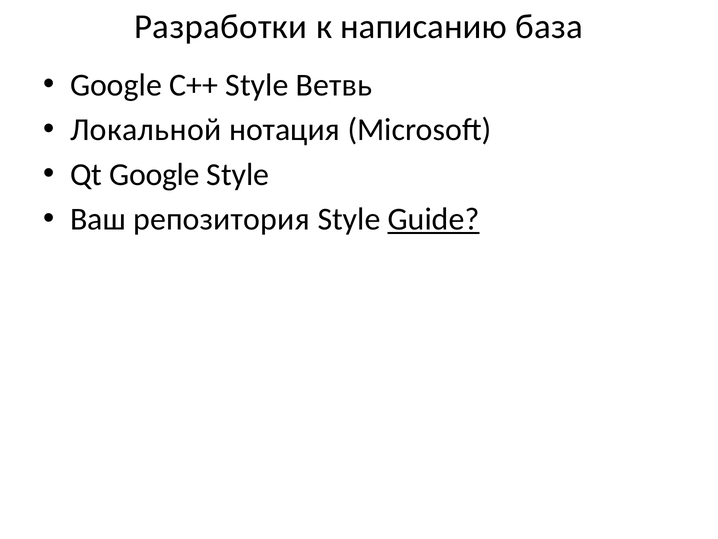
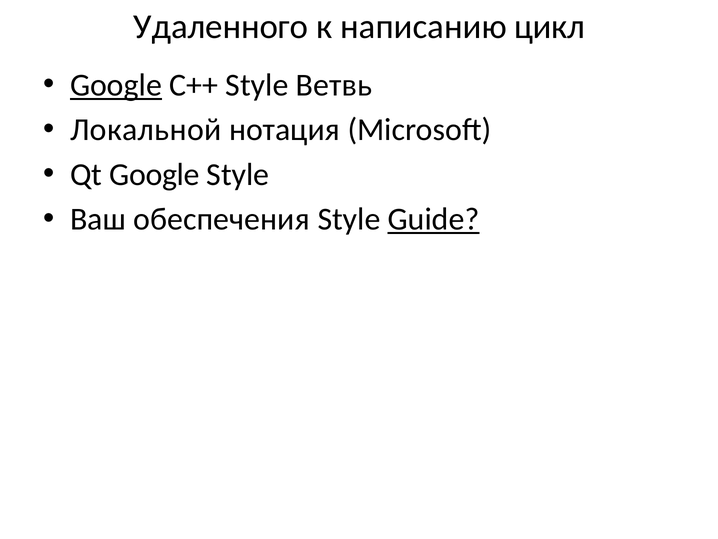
Разработки: Разработки -> Удаленного
база: база -> цикл
Google at (116, 85) underline: none -> present
репозитория: репозитория -> обеспечения
